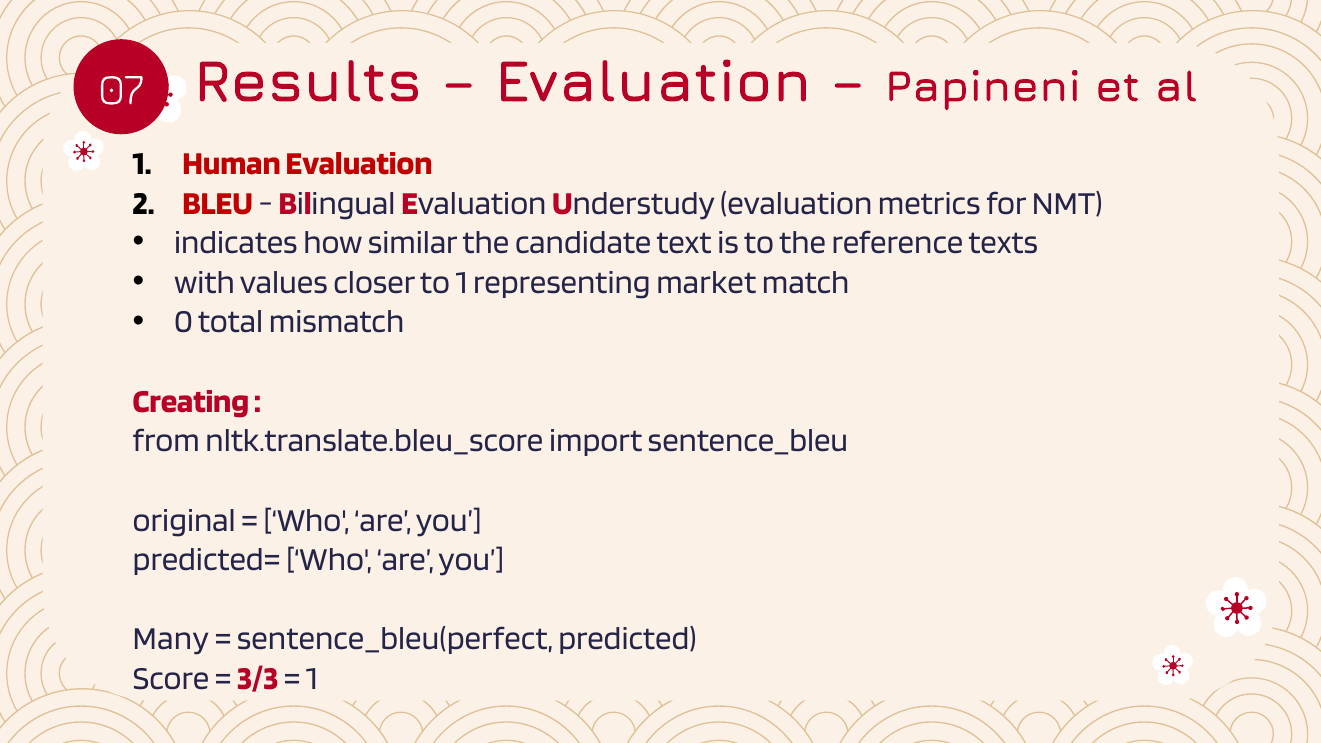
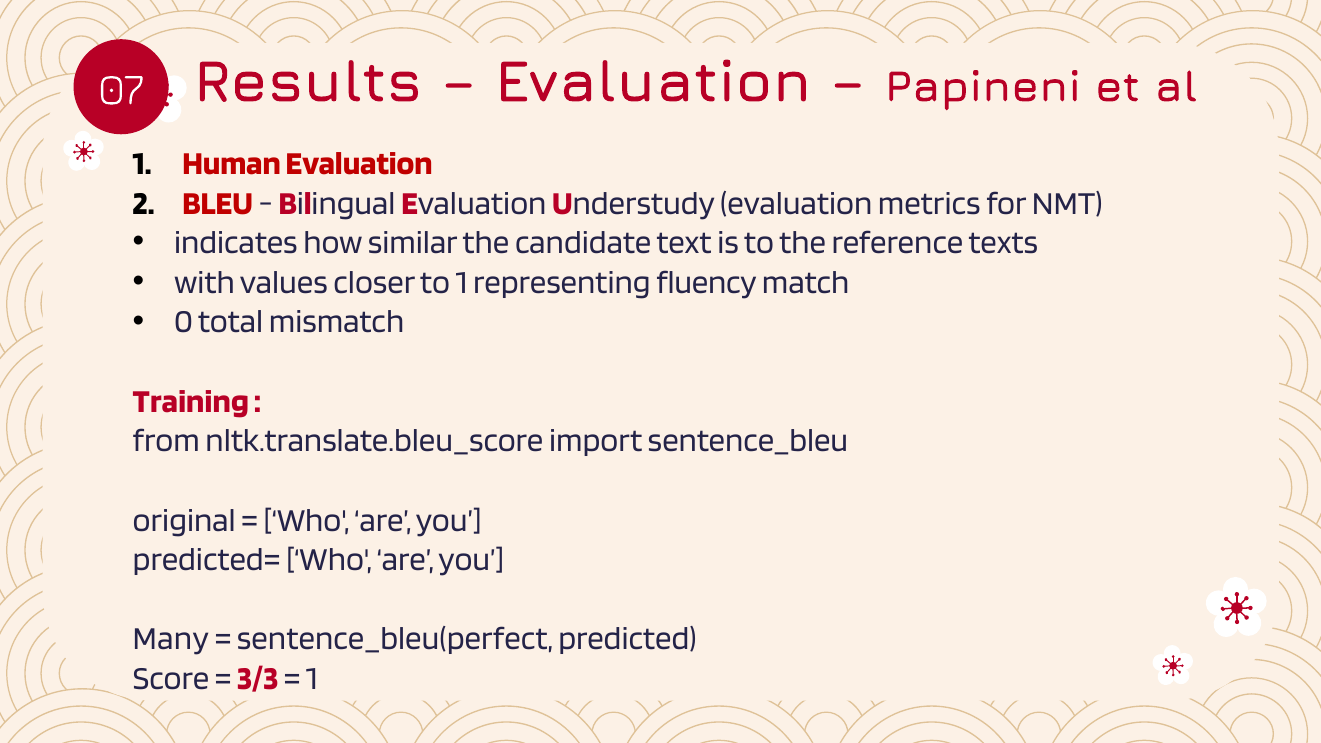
market: market -> fluency
Creating: Creating -> Training
